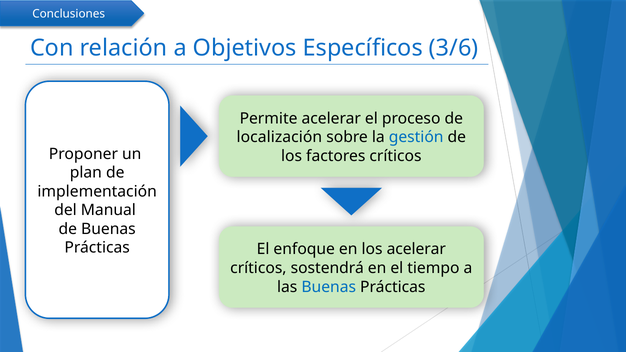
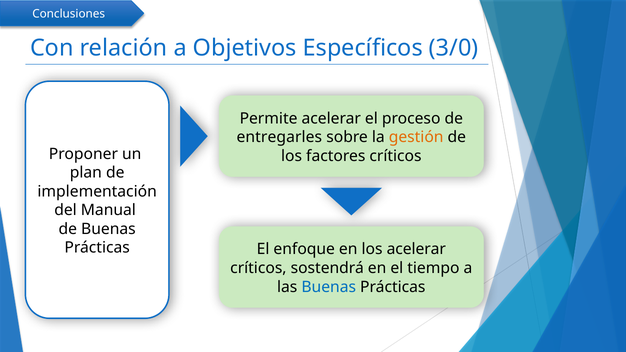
3/6: 3/6 -> 3/0
localización: localización -> entregarles
gestión colour: blue -> orange
